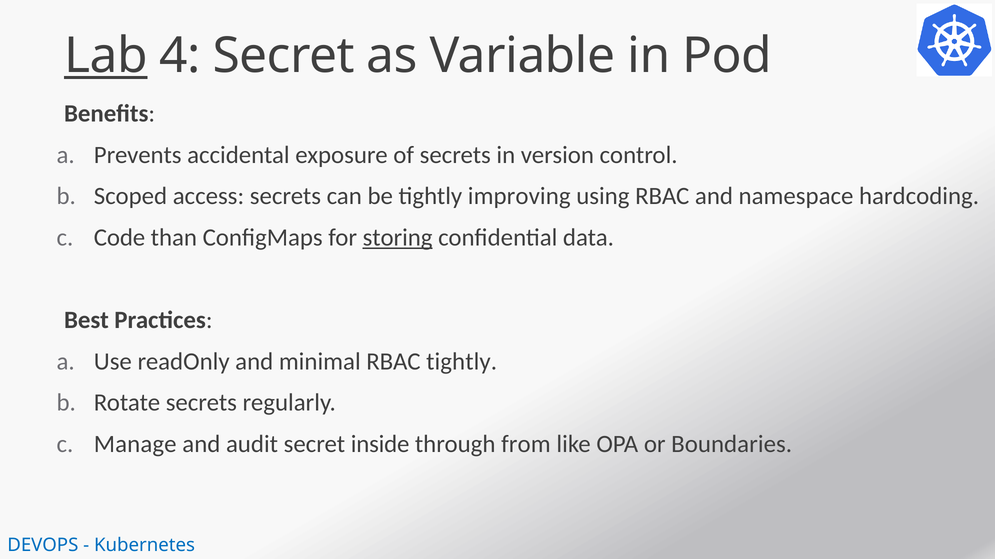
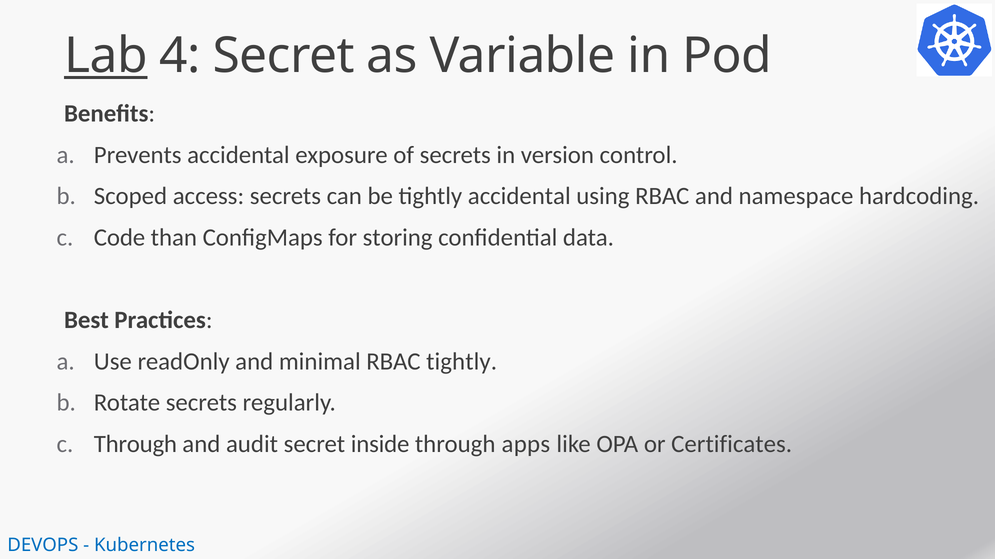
tightly improving: improving -> accidental
storing underline: present -> none
Manage at (135, 445): Manage -> Through
from: from -> apps
Boundaries: Boundaries -> Certificates
